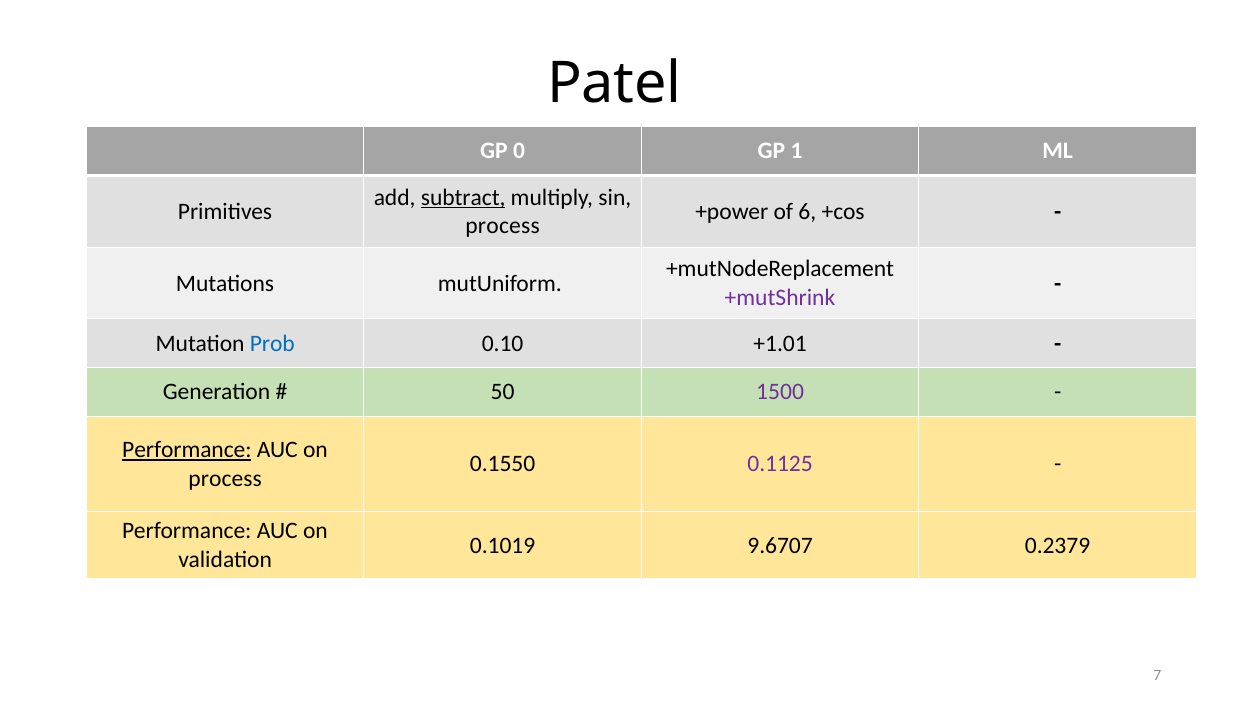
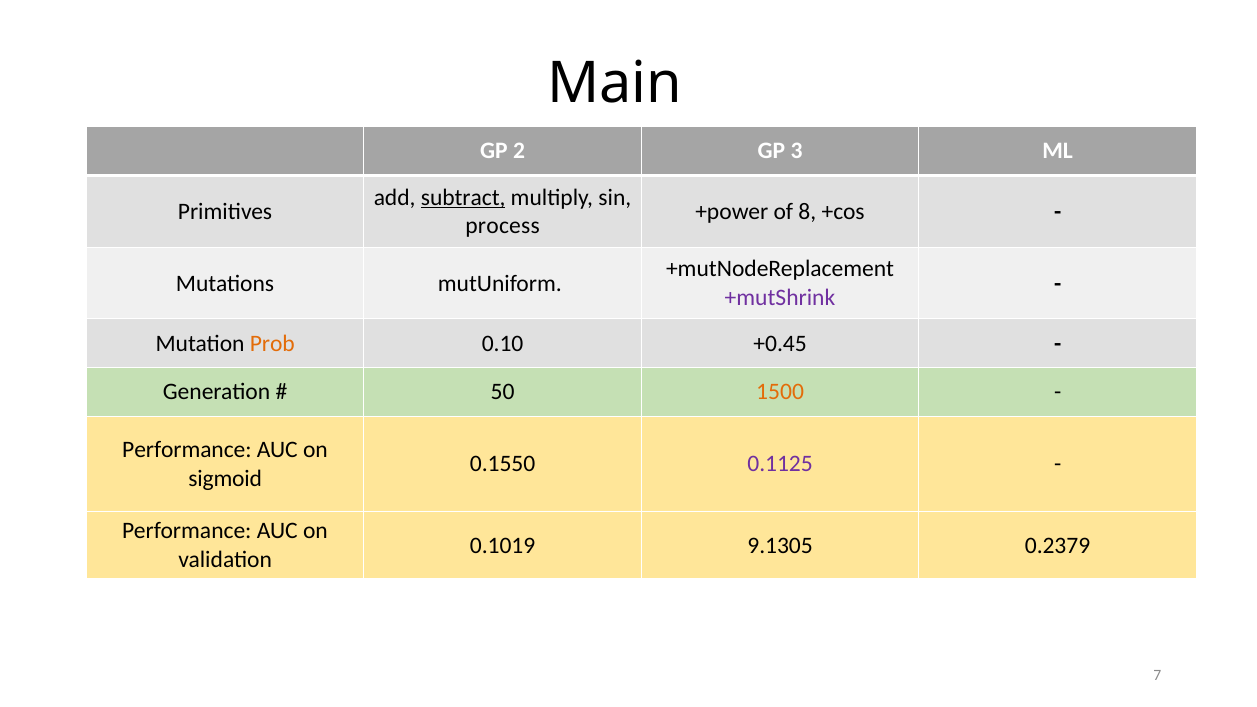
Patel: Patel -> Main
0: 0 -> 2
1: 1 -> 3
6: 6 -> 8
Prob colour: blue -> orange
+1.01: +1.01 -> +0.45
1500 colour: purple -> orange
Performance at (187, 450) underline: present -> none
process at (225, 478): process -> sigmoid
9.6707: 9.6707 -> 9.1305
